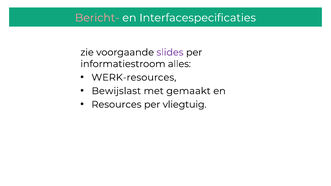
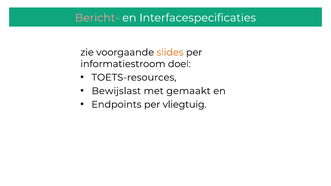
slides colour: purple -> orange
alles: alles -> doel
WERK-resources: WERK-resources -> TOETS-resources
Resources: Resources -> Endpoints
